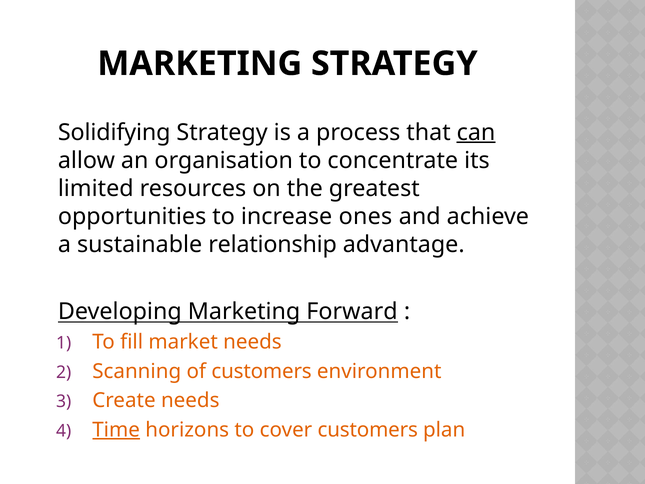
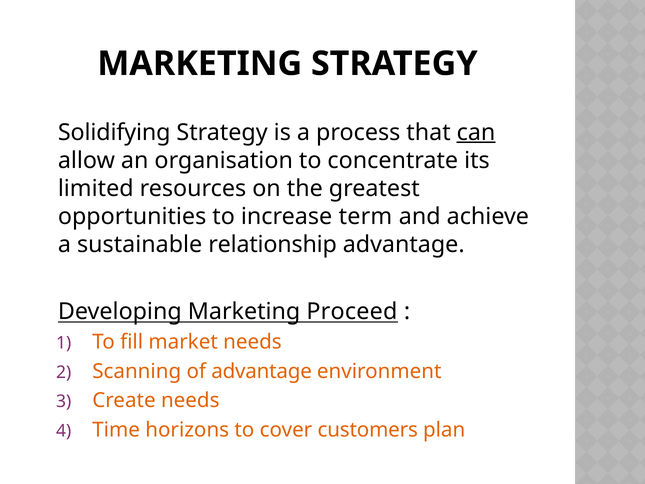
ones: ones -> term
Forward: Forward -> Proceed
of customers: customers -> advantage
Time underline: present -> none
